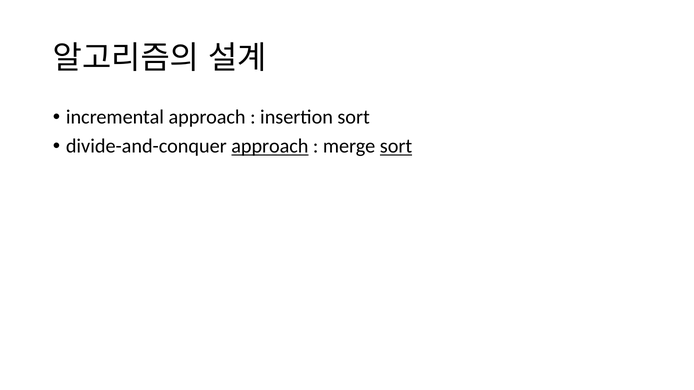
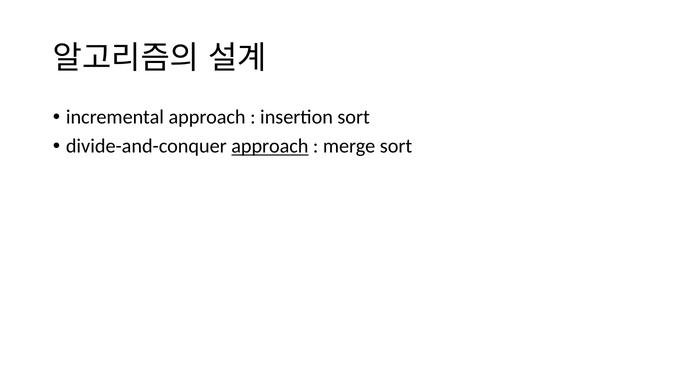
sort at (396, 146) underline: present -> none
